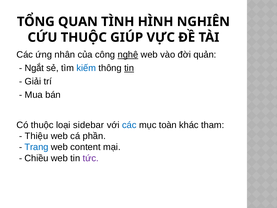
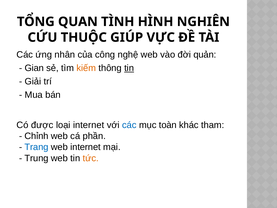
nghệ underline: present -> none
Ngắt: Ngắt -> Gian
kiếm colour: blue -> orange
Có thuộc: thuộc -> được
loại sidebar: sidebar -> internet
Thiệu: Thiệu -> Chỉnh
web content: content -> internet
Chiều: Chiều -> Trung
tức colour: purple -> orange
